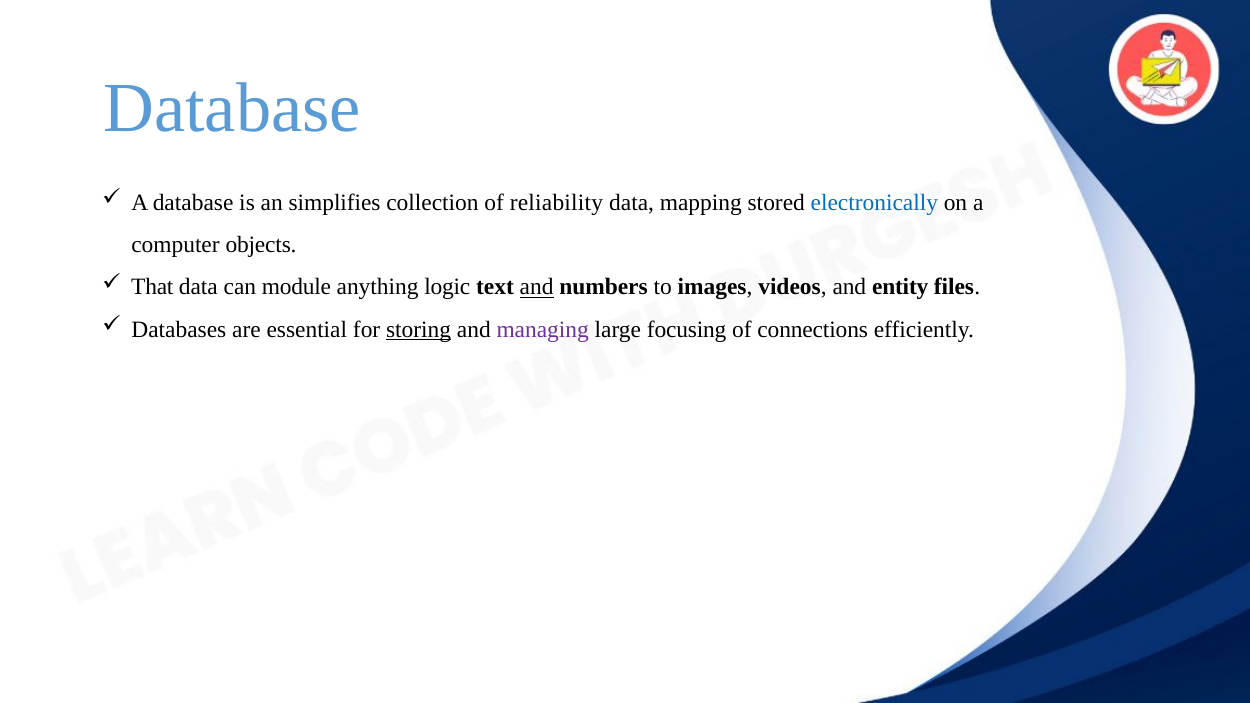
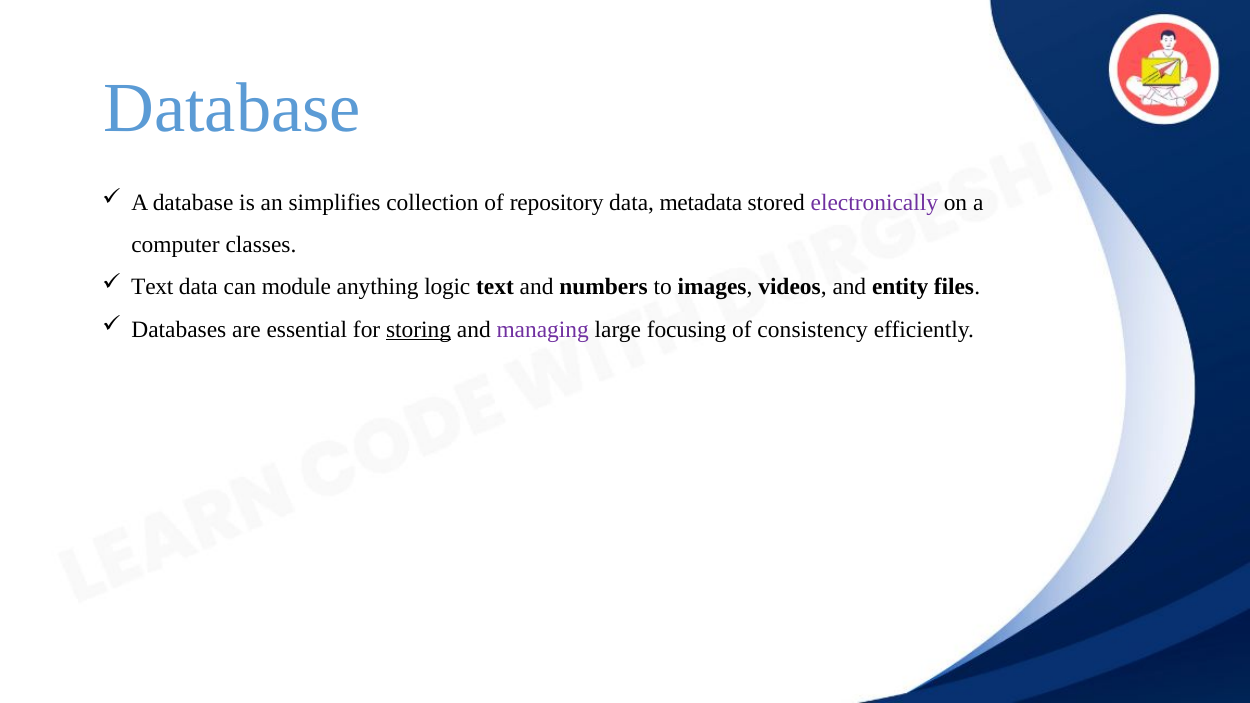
reliability: reliability -> repository
mapping: mapping -> metadata
electronically colour: blue -> purple
objects: objects -> classes
That at (152, 287): That -> Text
and at (537, 287) underline: present -> none
connections: connections -> consistency
